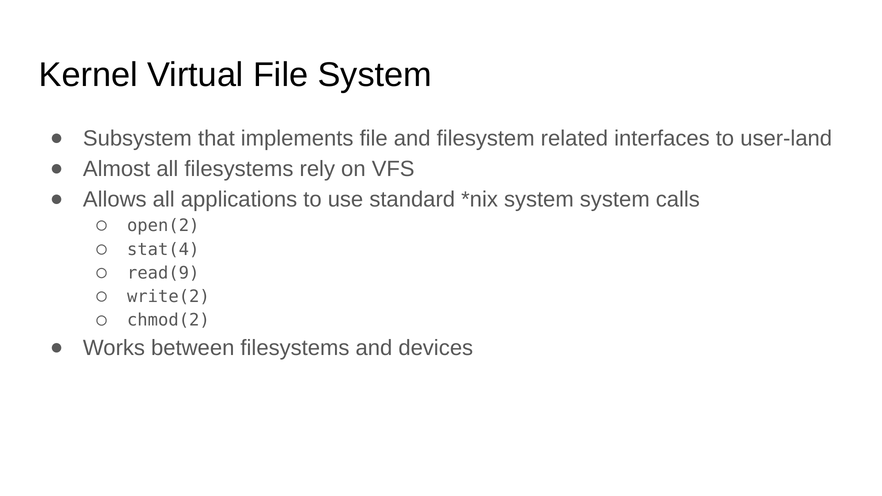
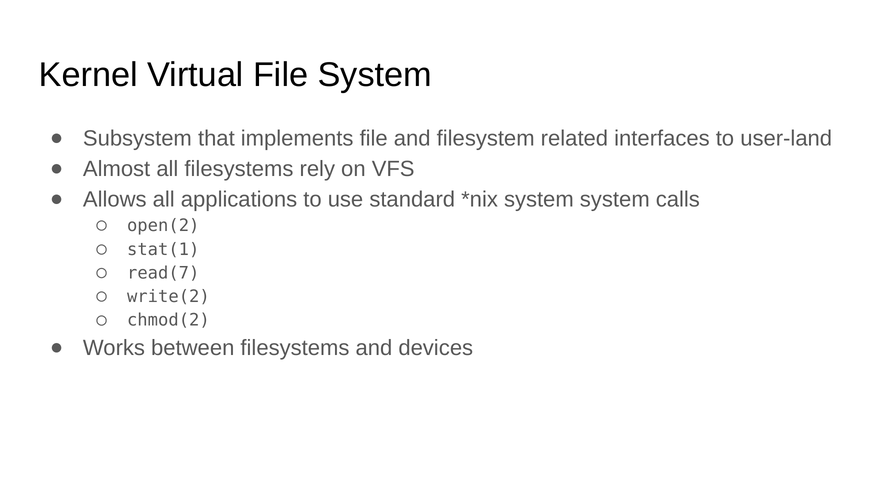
stat(4: stat(4 -> stat(1
read(9: read(9 -> read(7
